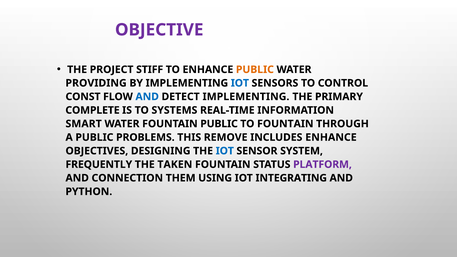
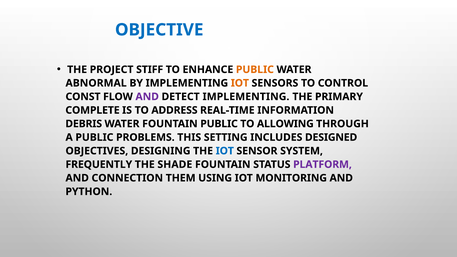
OBJECTIVE colour: purple -> blue
PROVIDING: PROVIDING -> ABNORMAL
IOT at (240, 83) colour: blue -> orange
AND at (147, 97) colour: blue -> purple
SYSTEMS: SYSTEMS -> ADDRESS
SMART: SMART -> DEBRIS
TO FOUNTAIN: FOUNTAIN -> ALLOWING
REMOVE: REMOVE -> SETTING
INCLUDES ENHANCE: ENHANCE -> DESIGNED
TAKEN: TAKEN -> SHADE
INTEGRATING: INTEGRATING -> MONITORING
